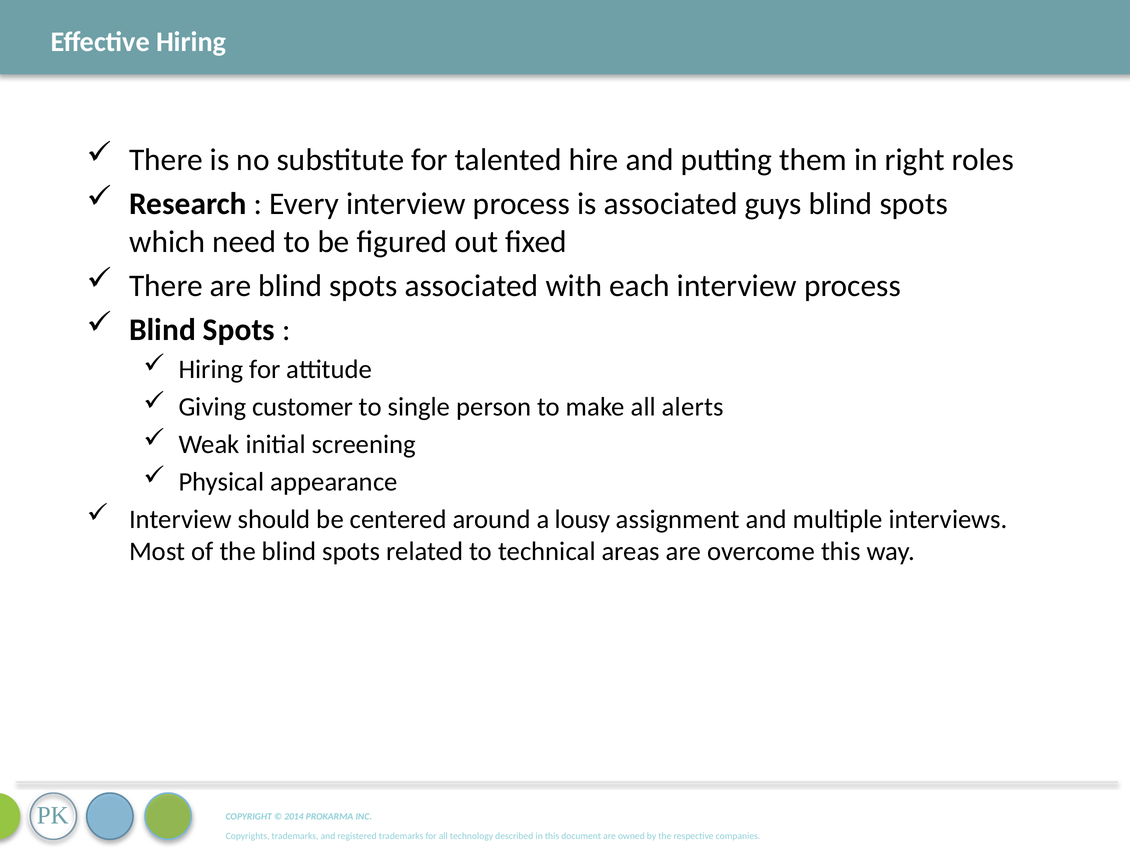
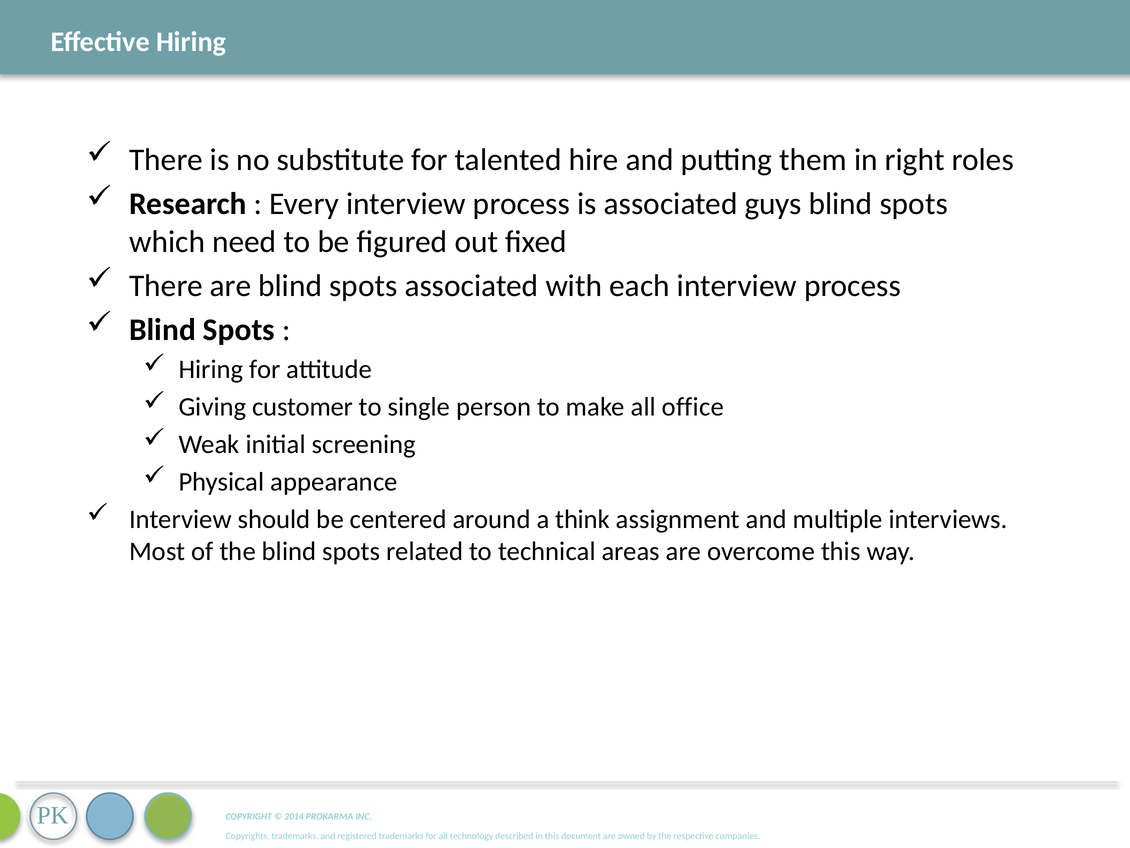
alerts: alerts -> office
lousy: lousy -> think
